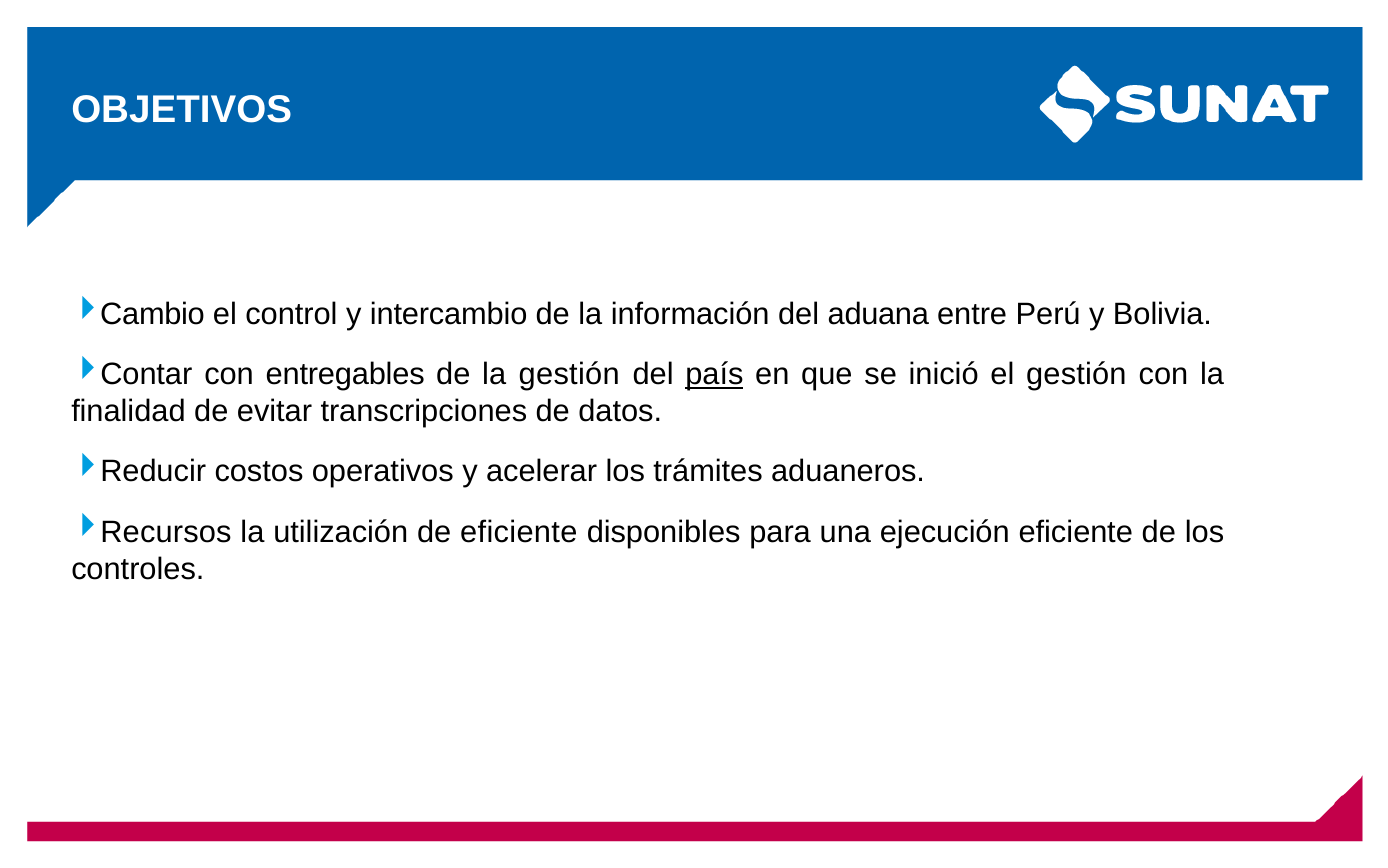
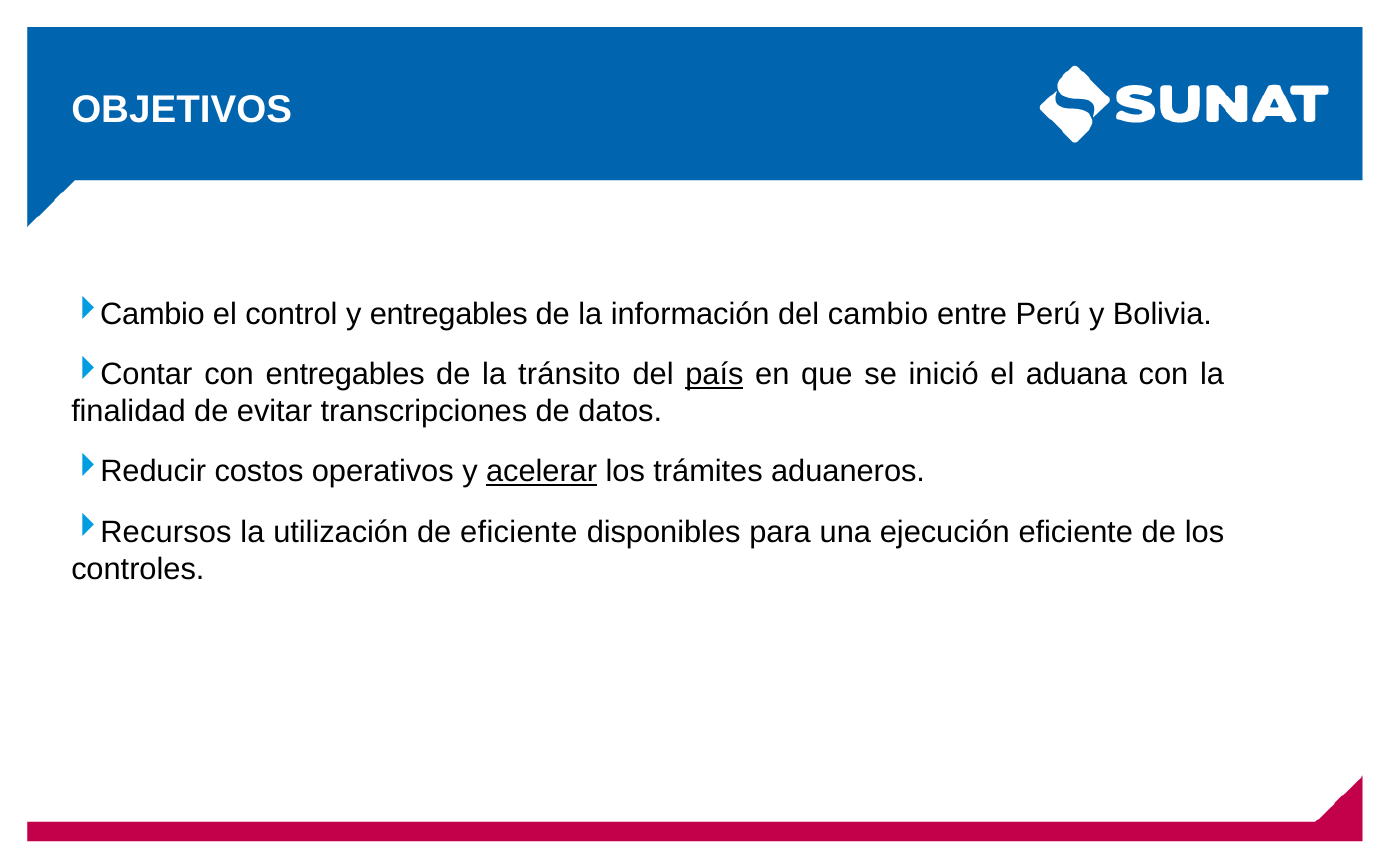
y intercambio: intercambio -> entregables
del aduana: aduana -> cambio
la gestión: gestión -> tránsito
el gestión: gestión -> aduana
acelerar underline: none -> present
